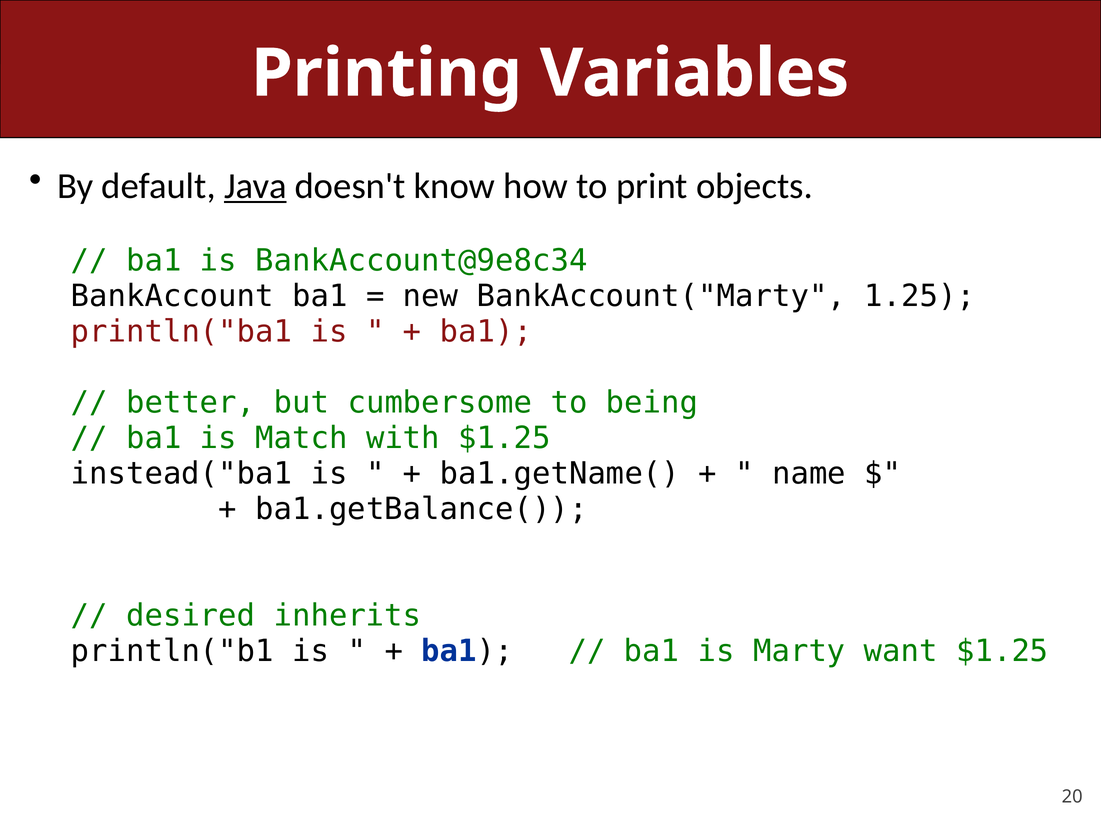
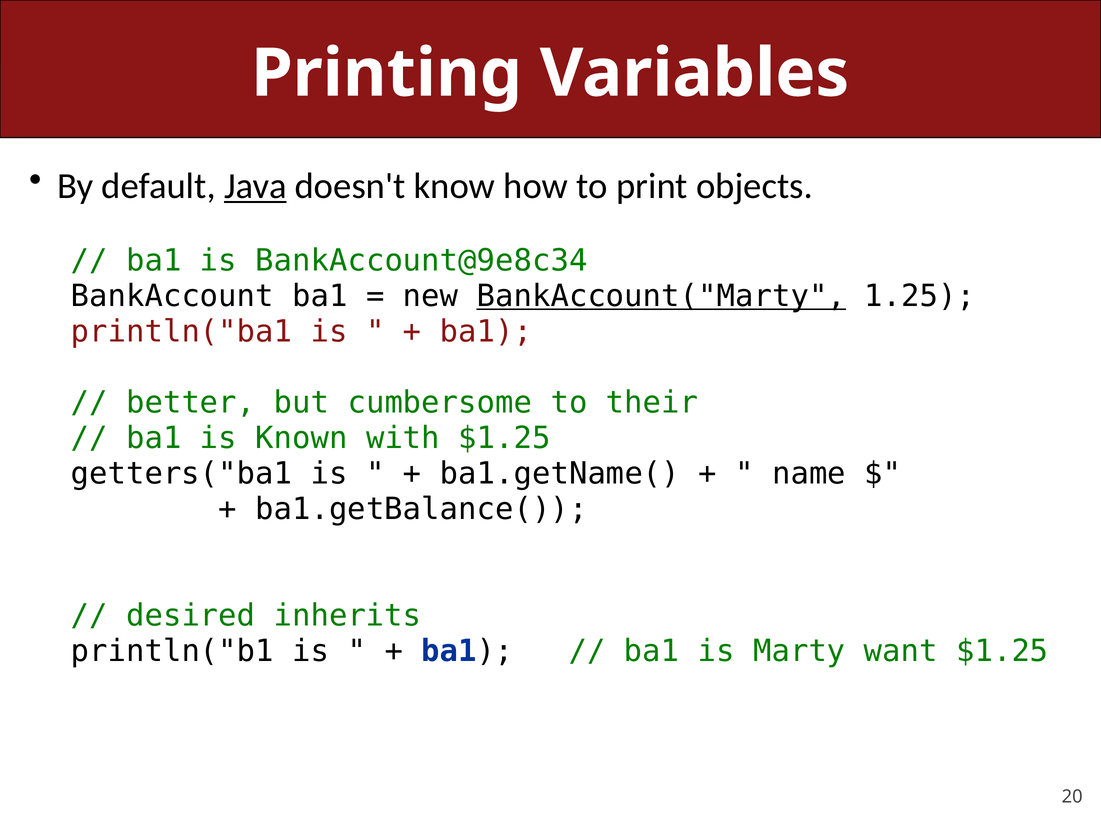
BankAccount("Marty underline: none -> present
being: being -> their
Match: Match -> Known
instead("ba1: instead("ba1 -> getters("ba1
